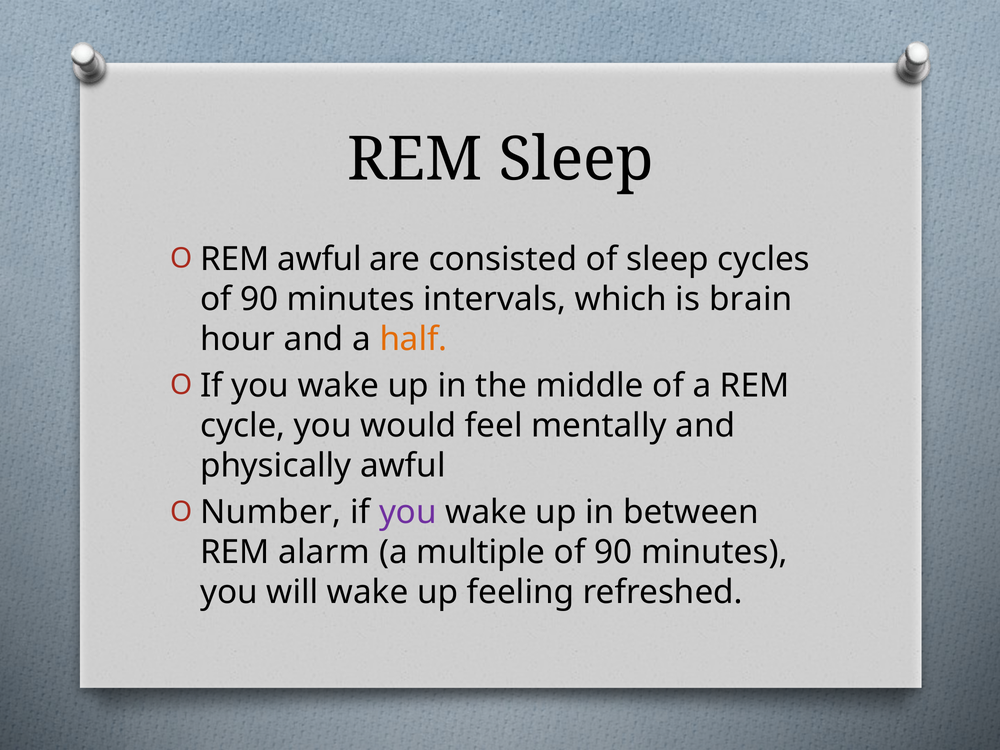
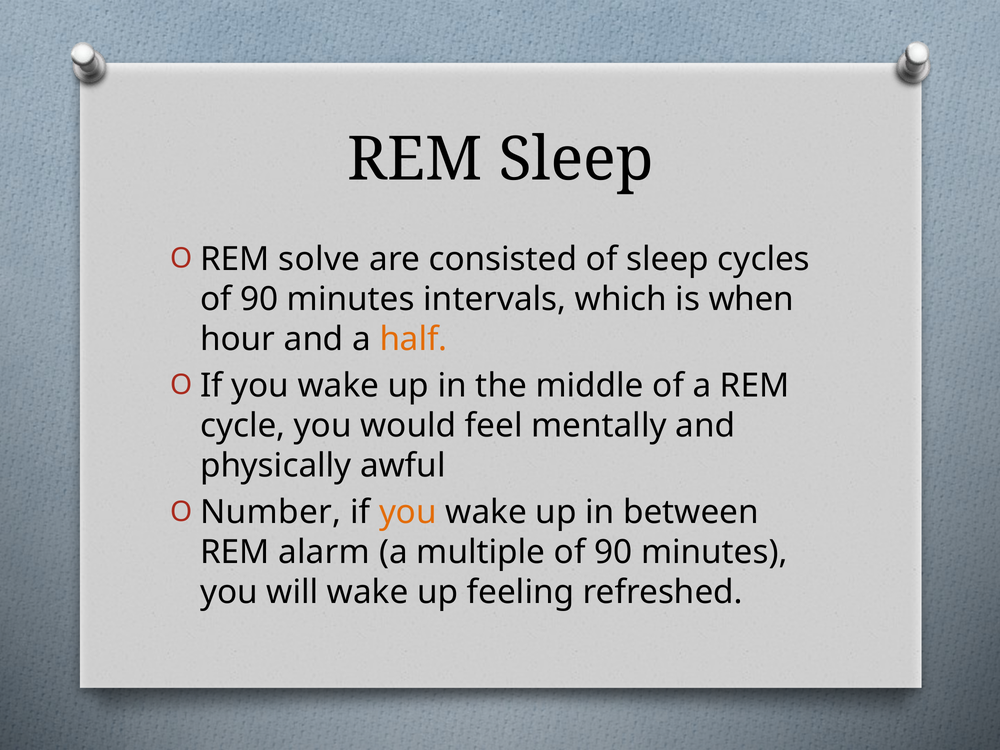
REM awful: awful -> solve
brain: brain -> when
you at (408, 512) colour: purple -> orange
